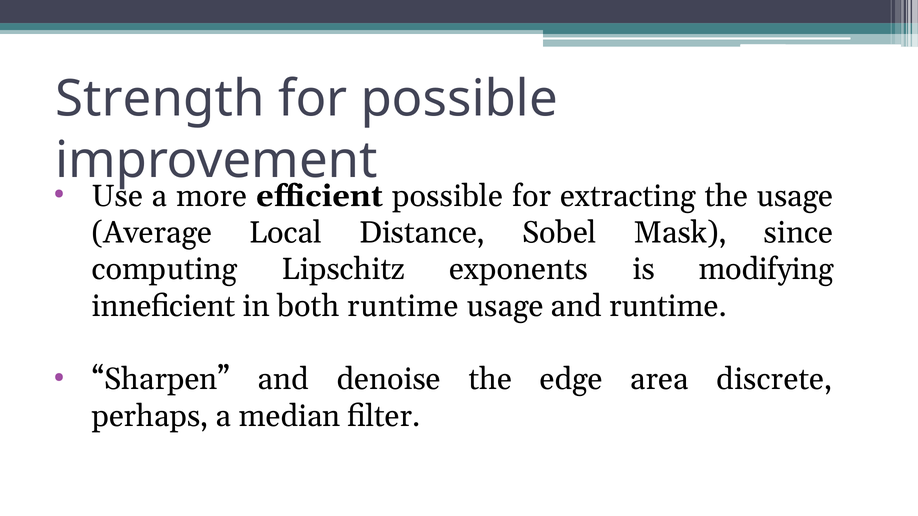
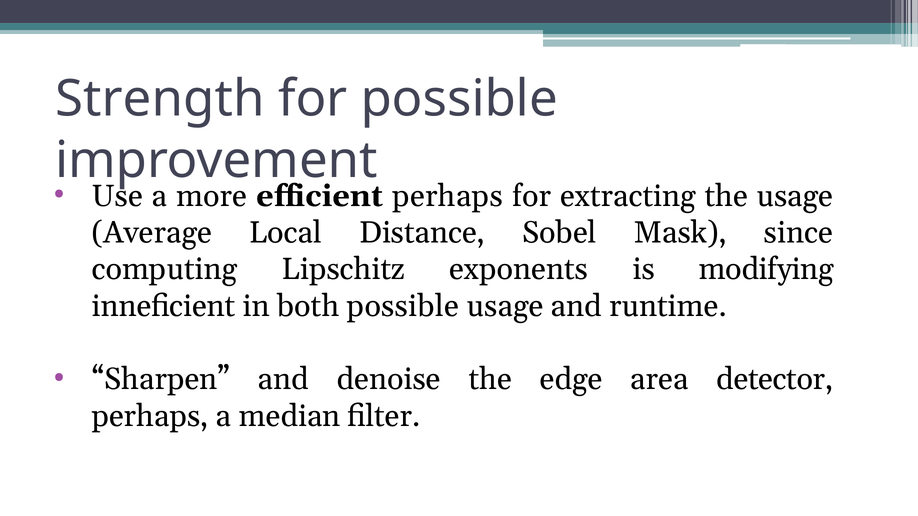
possible at (448, 196): possible -> perhaps
both runtime: runtime -> possible
discrete: discrete -> detector
